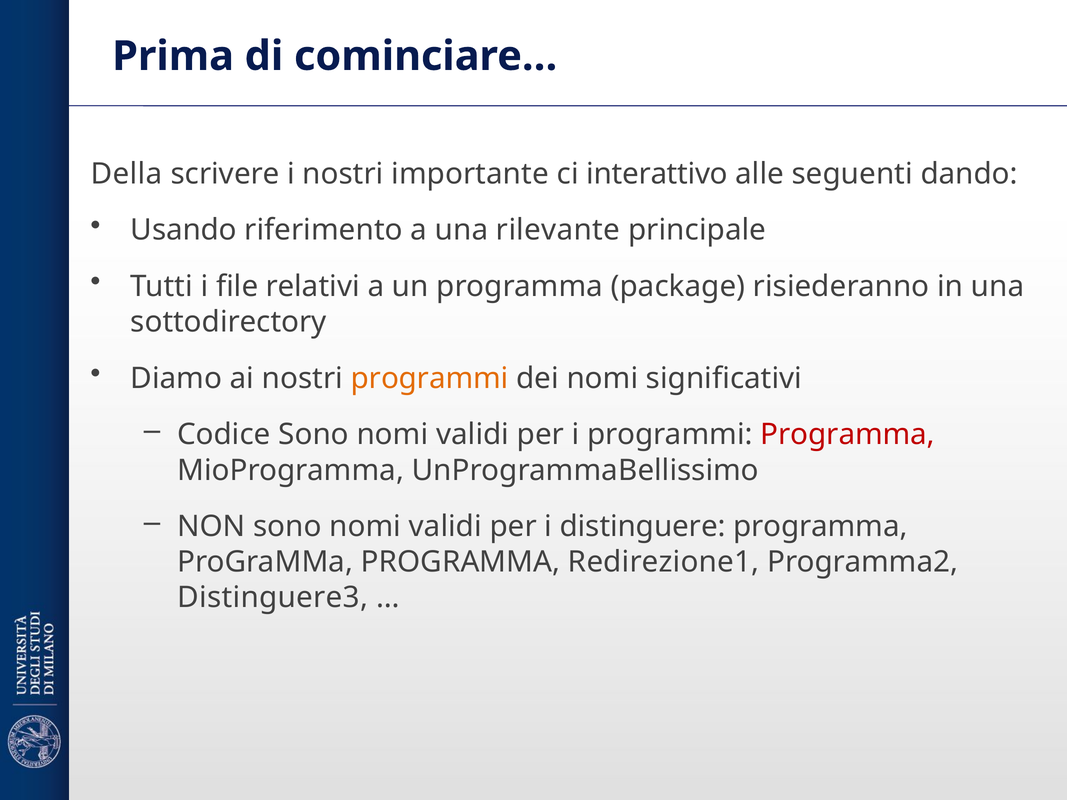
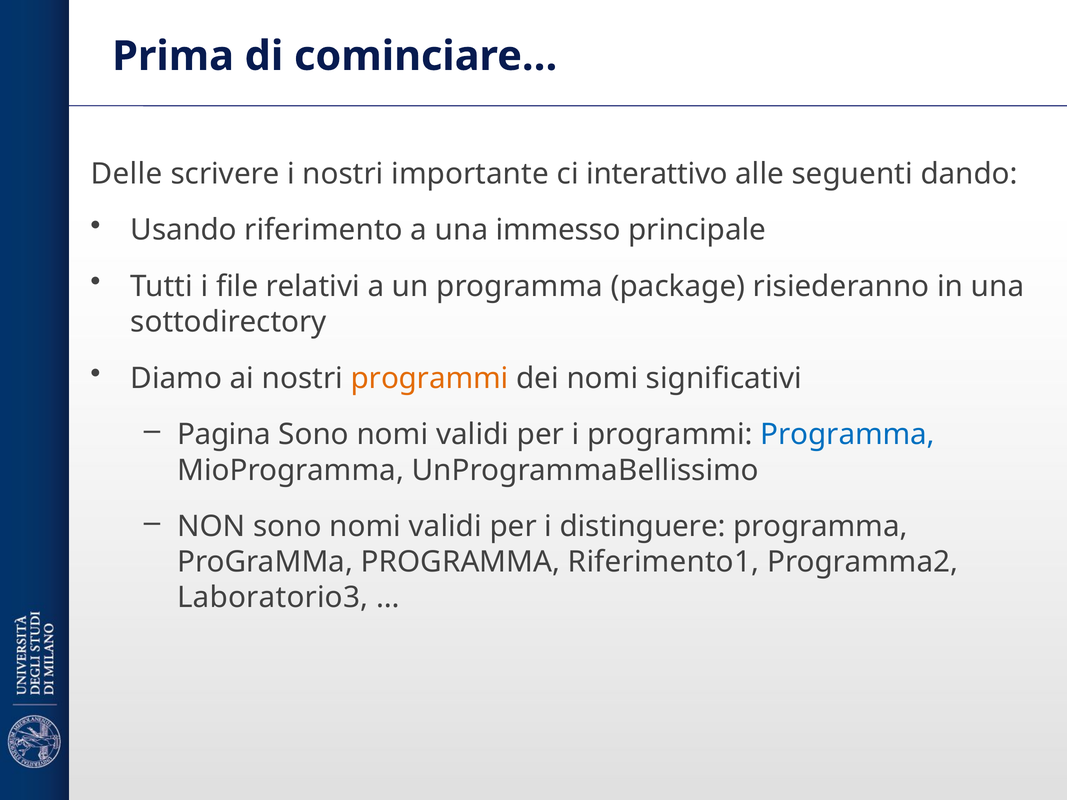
Della: Della -> Delle
rilevante: rilevante -> immesso
Codice: Codice -> Pagina
Programma at (848, 435) colour: red -> blue
Redirezione1: Redirezione1 -> Riferimento1
Distinguere3: Distinguere3 -> Laboratorio3
